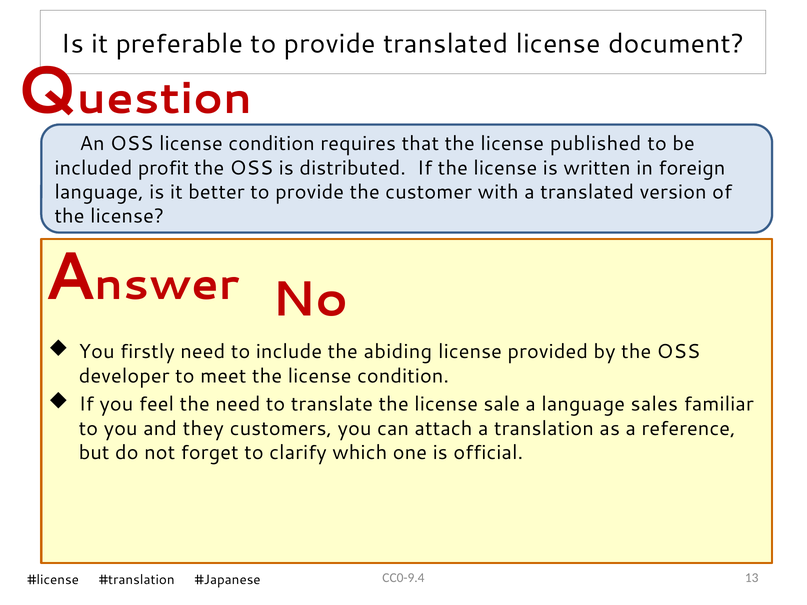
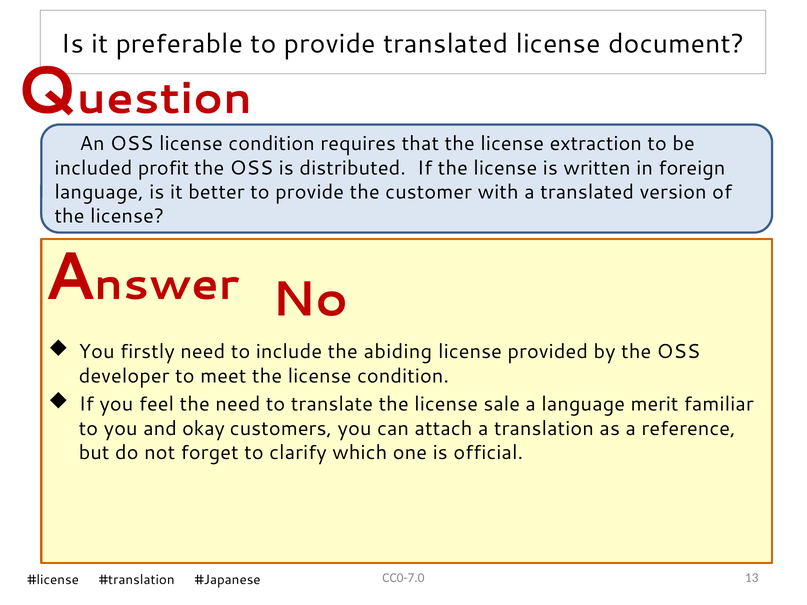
published: published -> extraction
sales: sales -> merit
they: they -> okay
CC0-9.4: CC0-9.4 -> CC0-7.0
